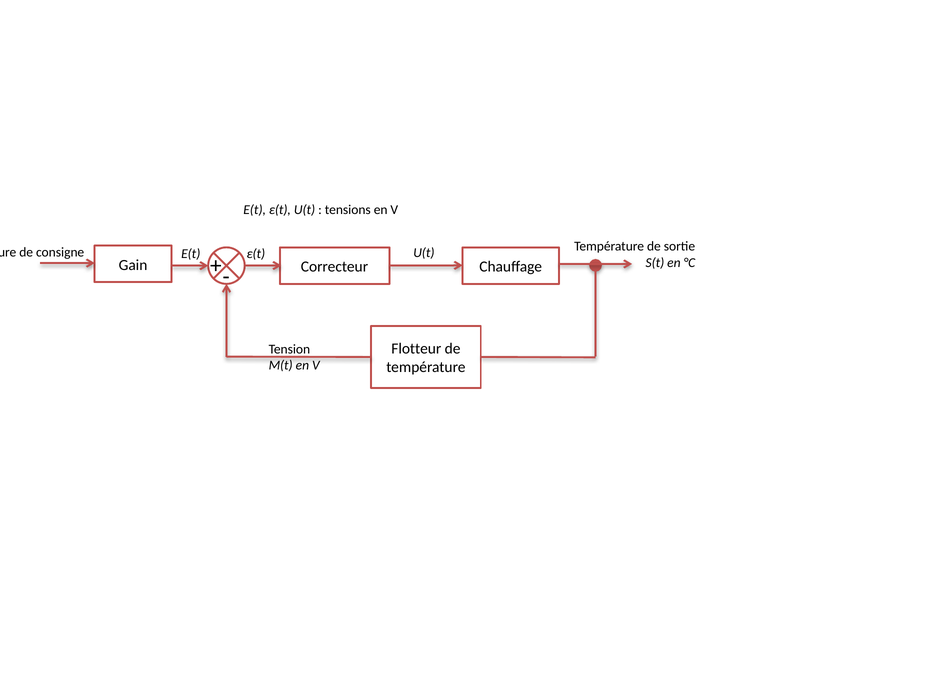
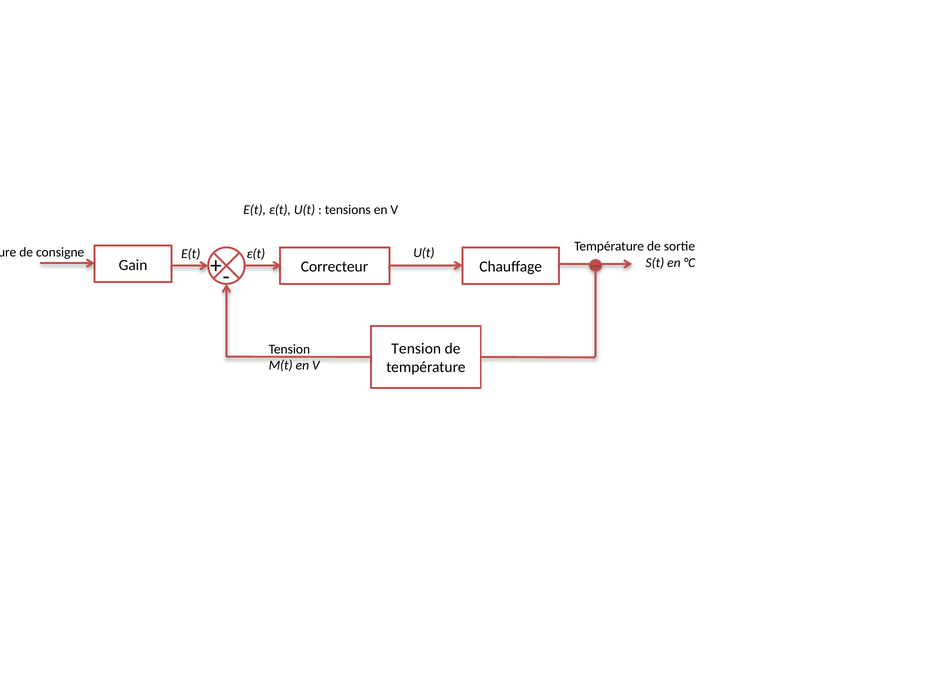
Flotteur at (416, 349): Flotteur -> Tension
